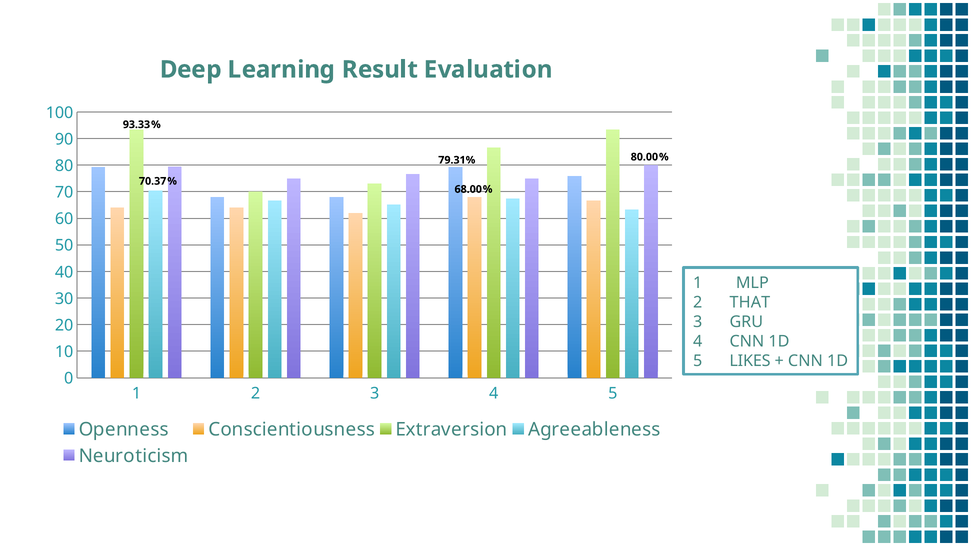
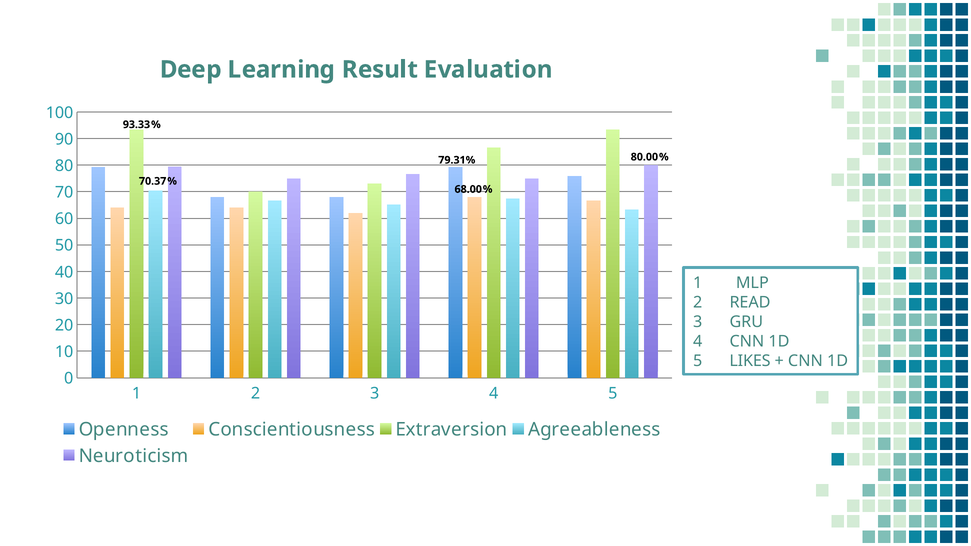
THAT: THAT -> READ
